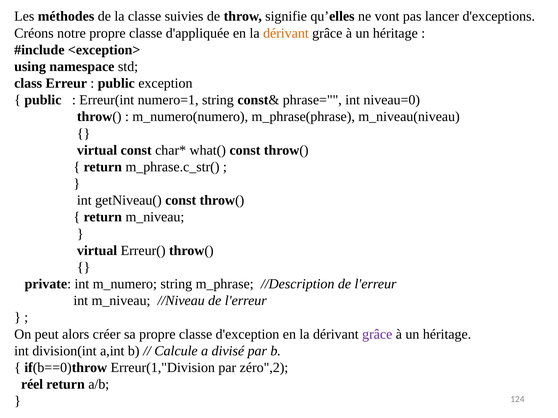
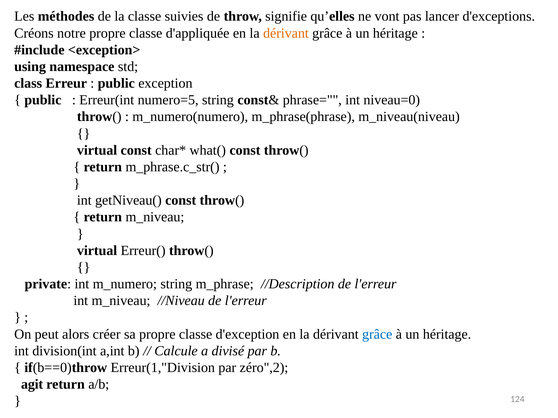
numero=1: numero=1 -> numero=5
grâce at (377, 334) colour: purple -> blue
réel: réel -> agit
